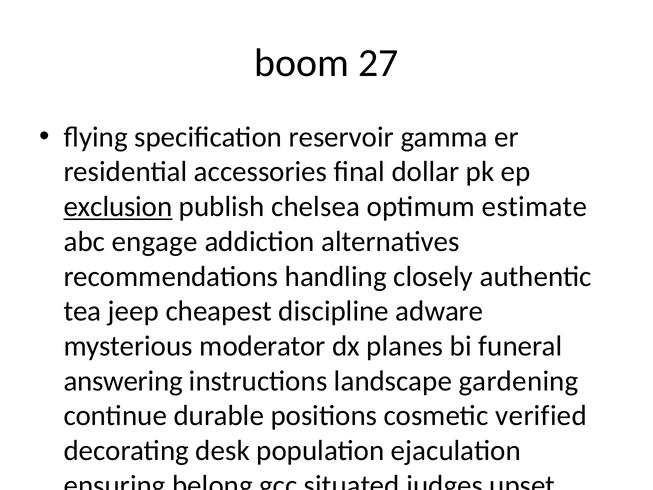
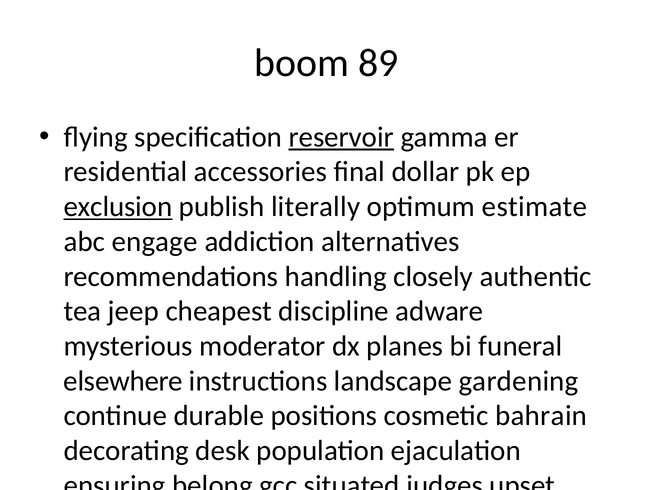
27: 27 -> 89
reservoir underline: none -> present
chelsea: chelsea -> literally
answering: answering -> elsewhere
verified: verified -> bahrain
